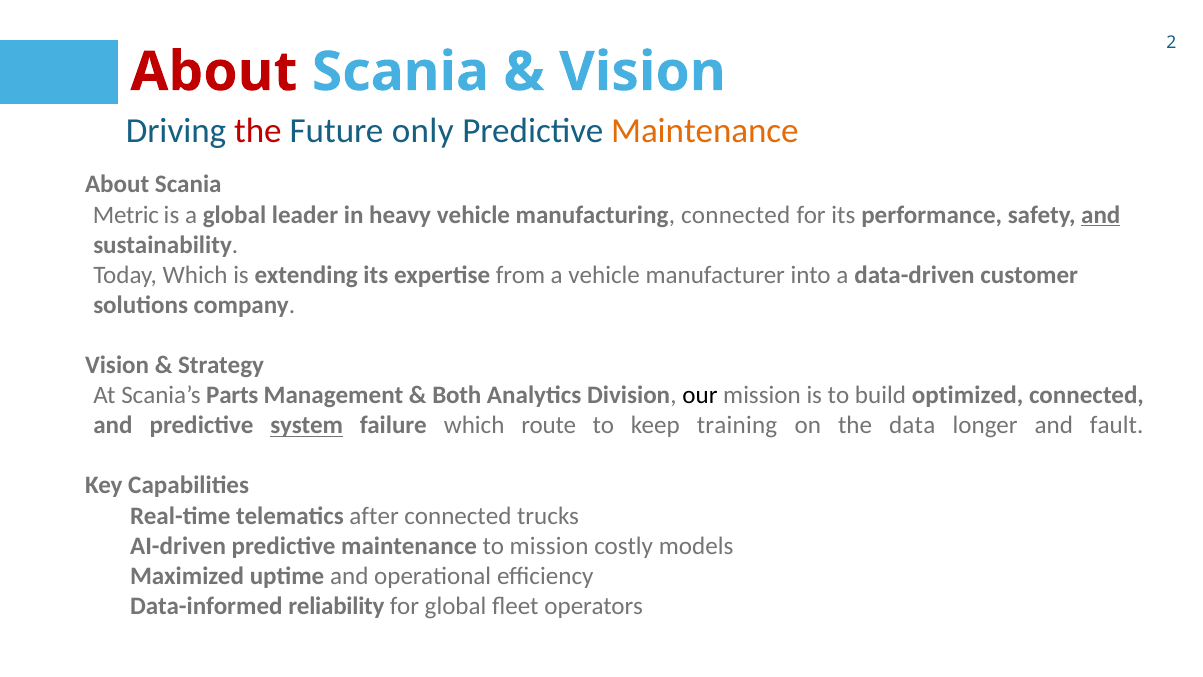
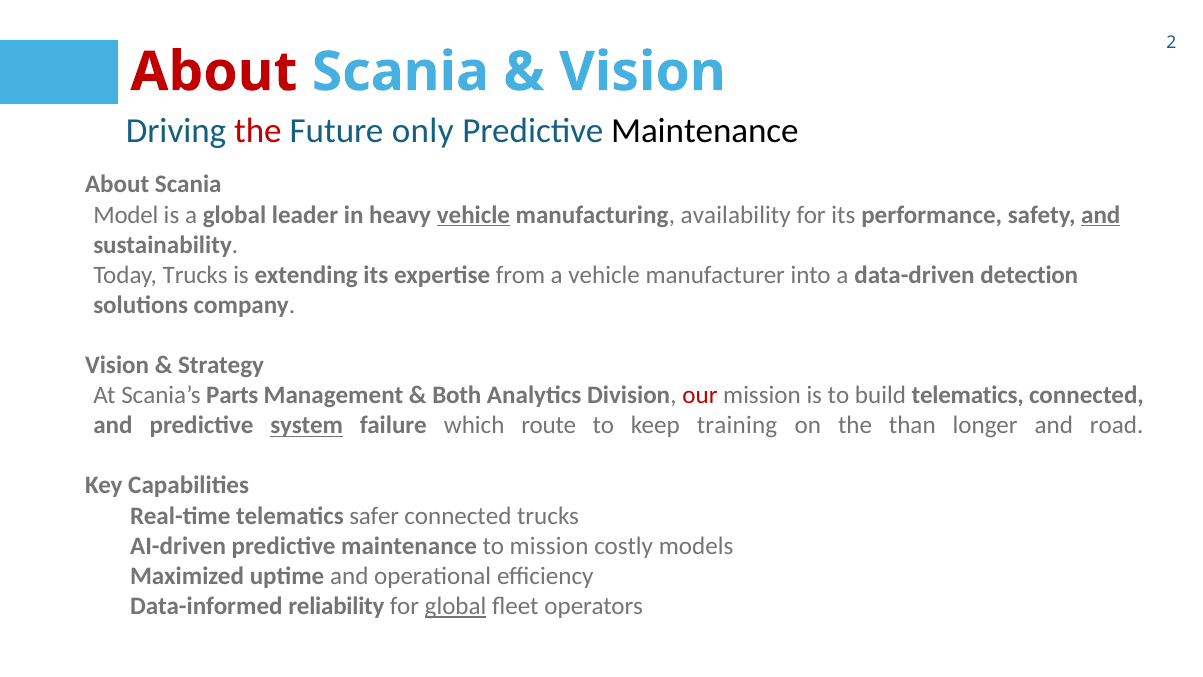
Maintenance at (705, 131) colour: orange -> black
Metric: Metric -> Model
vehicle at (473, 215) underline: none -> present
manufacturing connected: connected -> availability
Today Which: Which -> Trucks
customer: customer -> detection
our colour: black -> red
build optimized: optimized -> telematics
data: data -> than
fault: fault -> road
after: after -> safer
global at (456, 606) underline: none -> present
